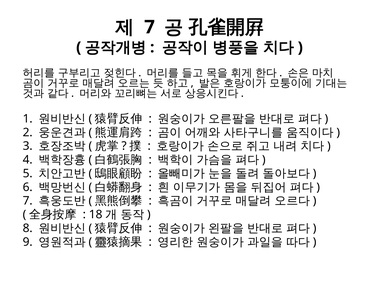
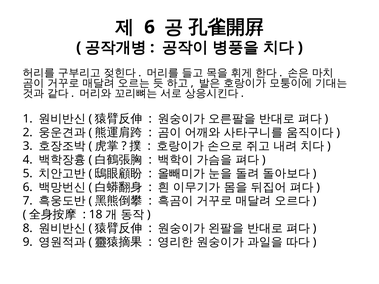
7 at (150, 27): 7 -> 6
